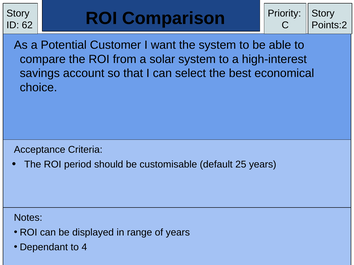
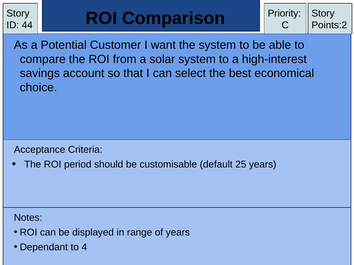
62: 62 -> 44
